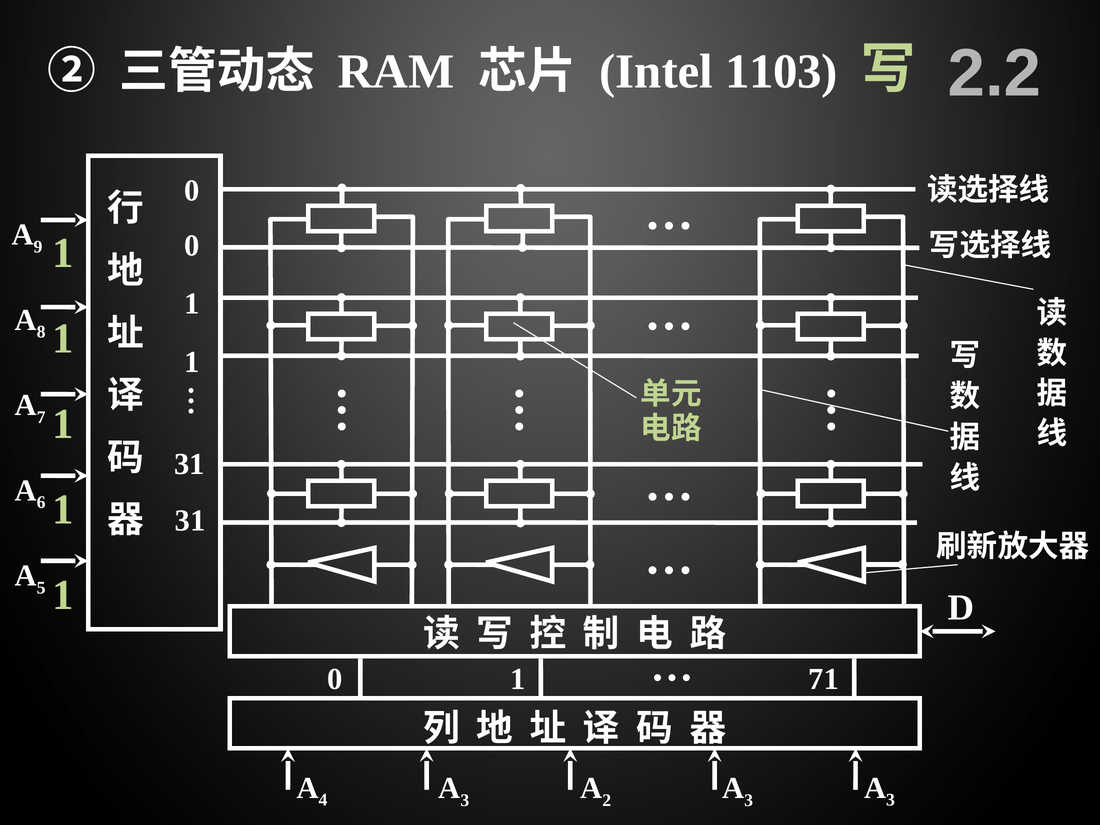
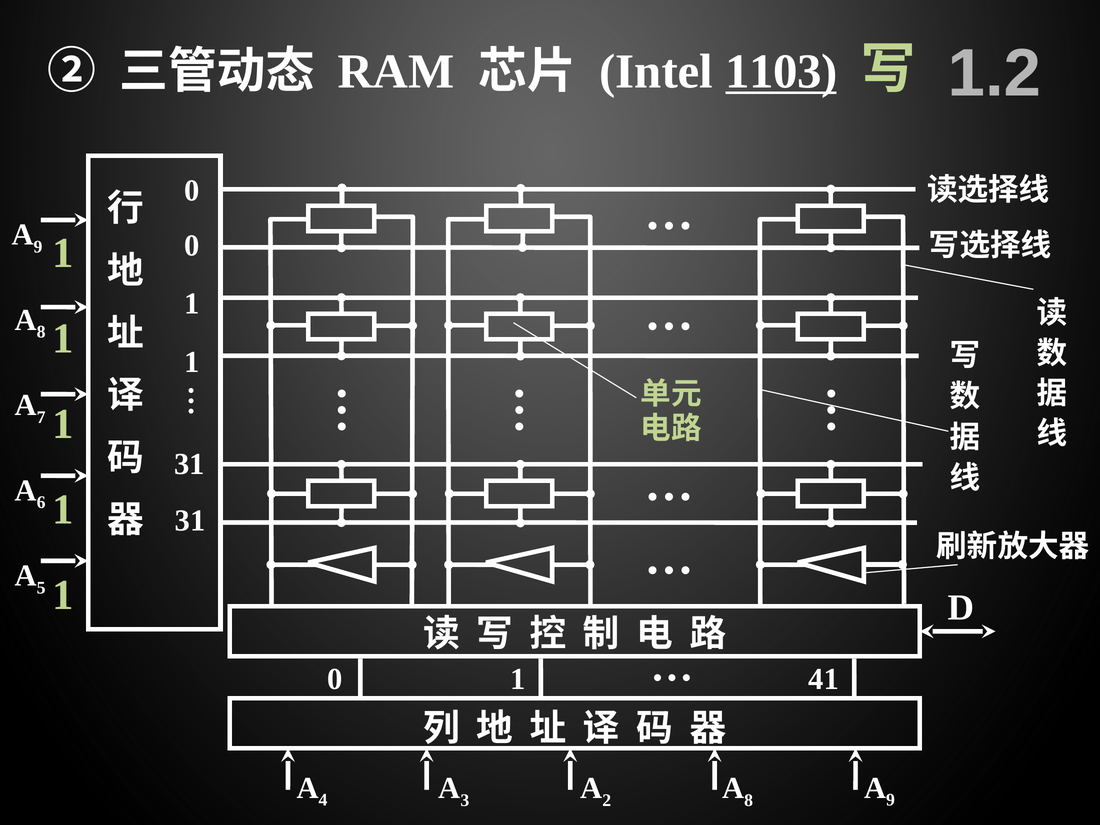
2.2: 2.2 -> 1.2
1103 underline: none -> present
71: 71 -> 41
3 at (749, 800): 3 -> 8
3 at (891, 800): 3 -> 9
